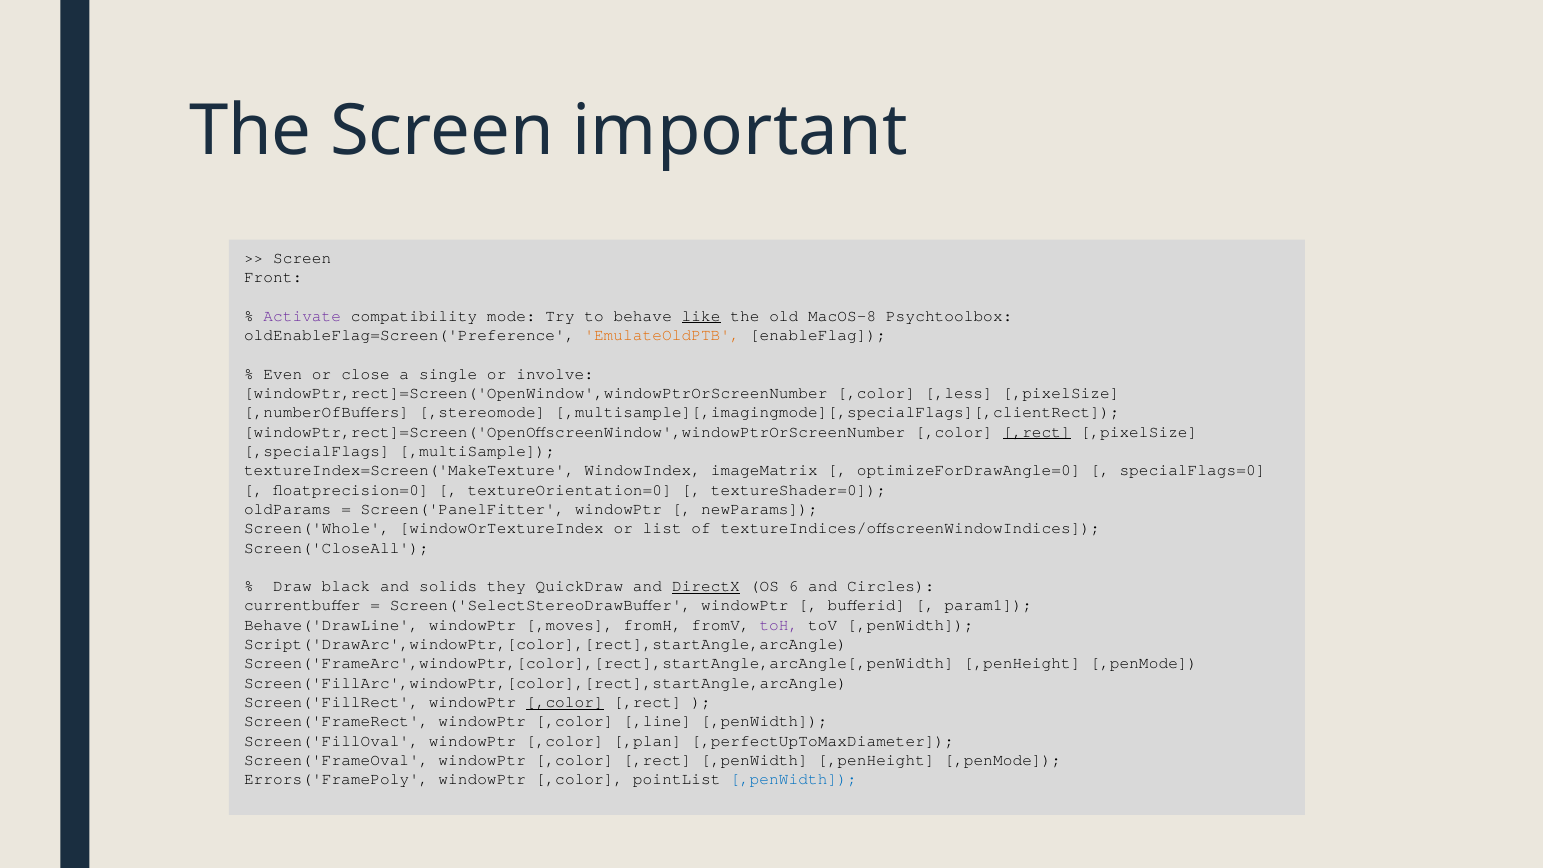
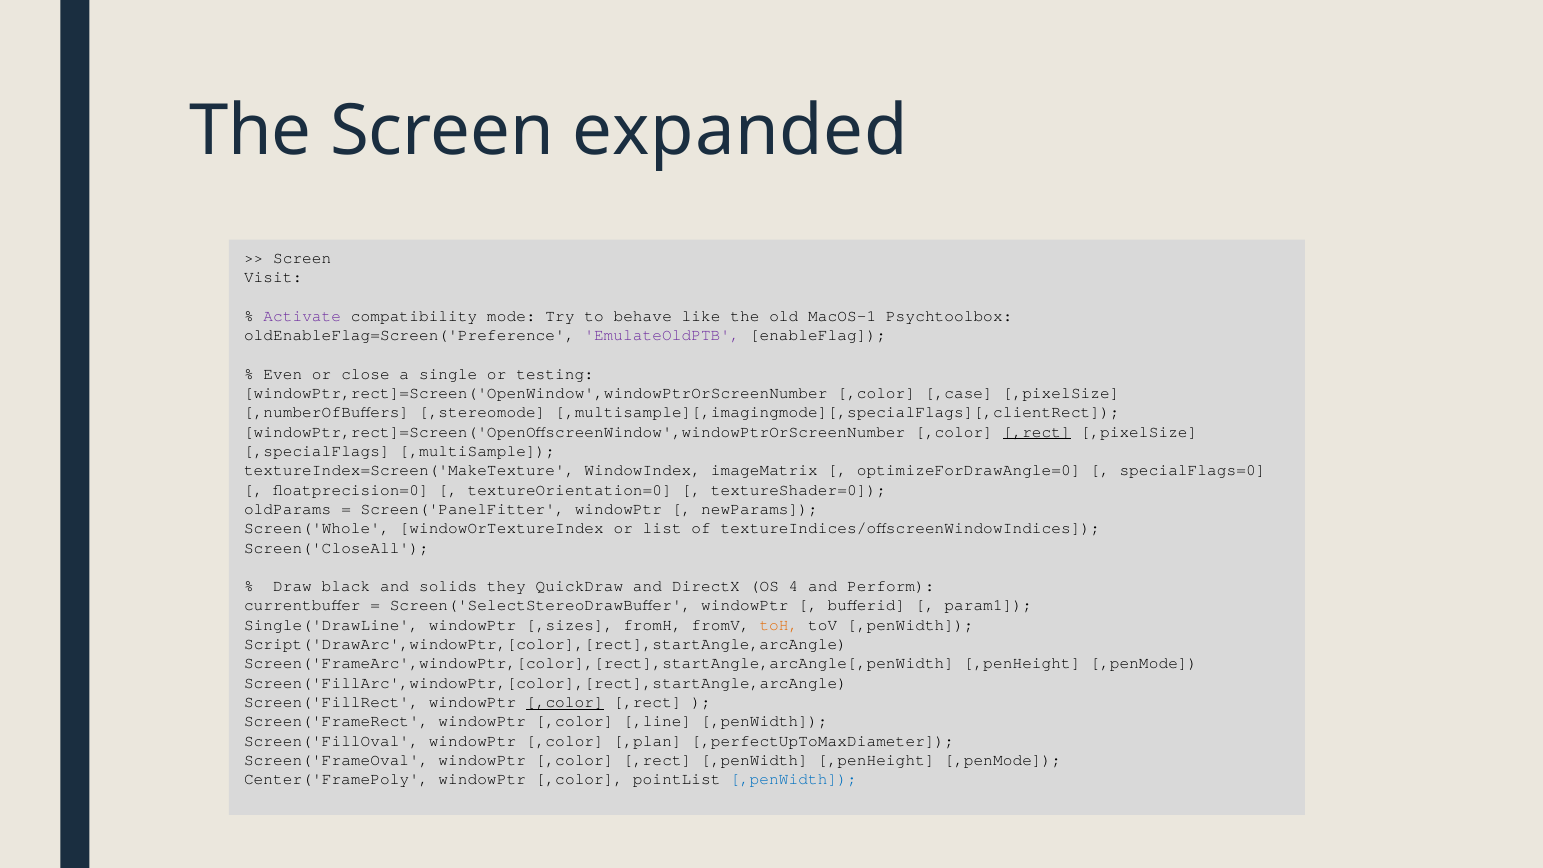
important: important -> expanded
Front: Front -> Visit
like underline: present -> none
MacOS-8: MacOS-8 -> MacOS-1
EmulateOldPTB colour: orange -> purple
involve: involve -> testing
,less: ,less -> ,case
DirectX underline: present -> none
6: 6 -> 4
Circles: Circles -> Perform
Behave('DrawLine: Behave('DrawLine -> Single('DrawLine
,moves: ,moves -> ,sizes
toH colour: purple -> orange
Errors('FramePoly: Errors('FramePoly -> Center('FramePoly
